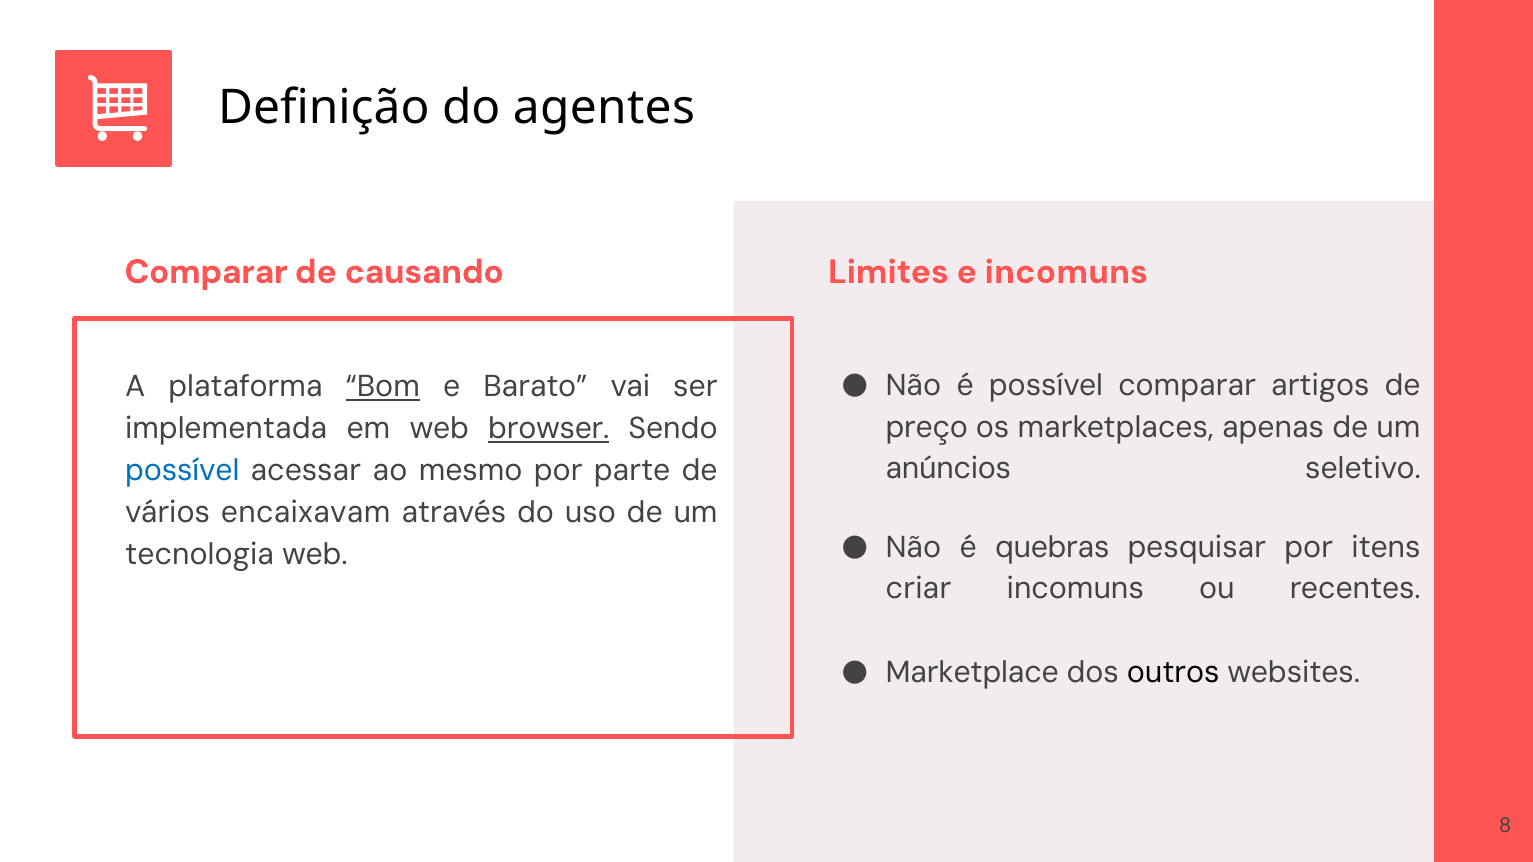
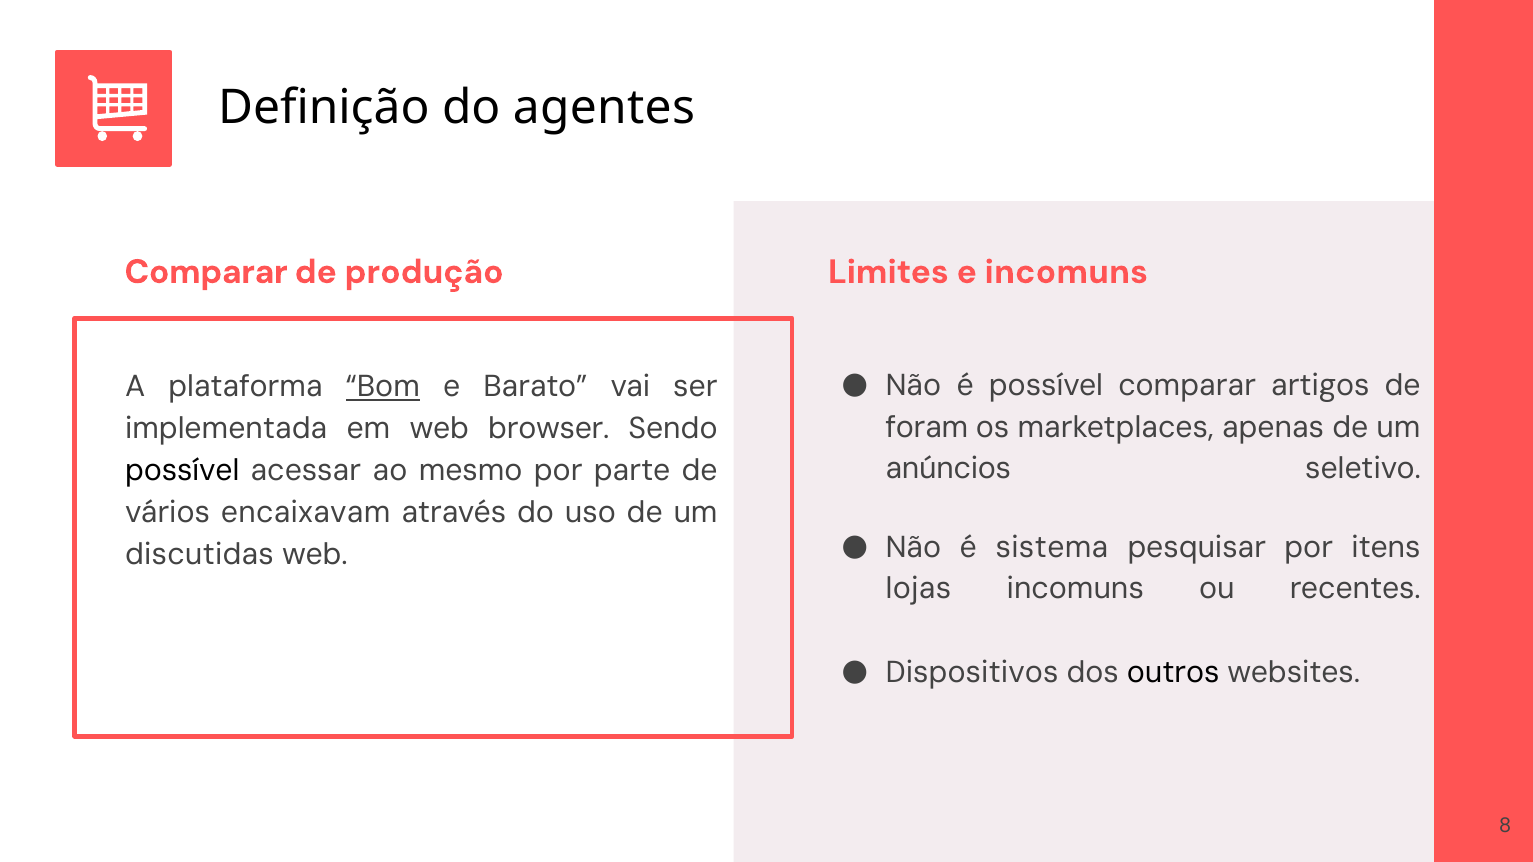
causando: causando -> produção
preço: preço -> foram
browser underline: present -> none
possível at (182, 471) colour: blue -> black
quebras: quebras -> sistema
tecnologia: tecnologia -> discutidas
criar: criar -> lojas
Marketplace: Marketplace -> Dispositivos
